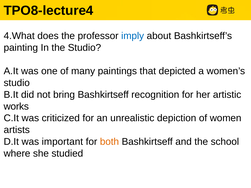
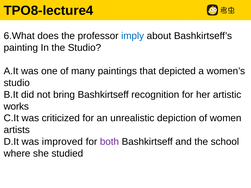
4.What: 4.What -> 6.What
important: important -> improved
both colour: orange -> purple
